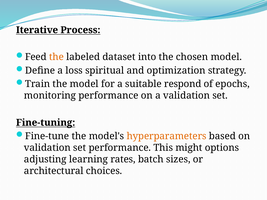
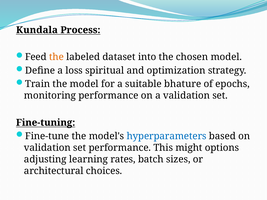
Iterative: Iterative -> Kundala
respond: respond -> bhature
hyperparameters colour: orange -> blue
